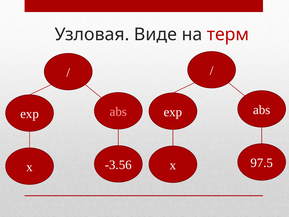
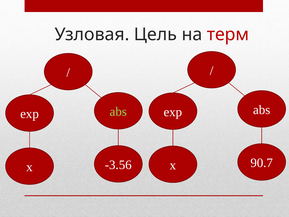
Виде: Виде -> Цель
abs at (118, 112) colour: pink -> light green
97.5: 97.5 -> 90.7
